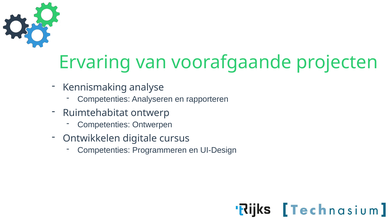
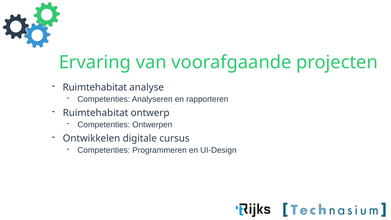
Kennismaking at (95, 87): Kennismaking -> Ruimtehabitat
